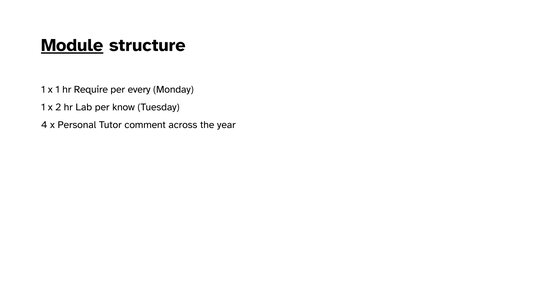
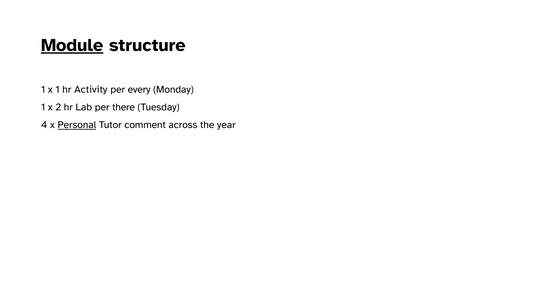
Require: Require -> Activity
know: know -> there
Personal underline: none -> present
